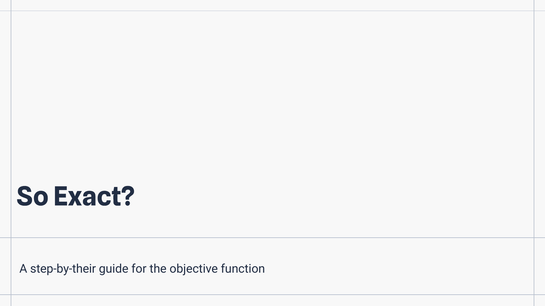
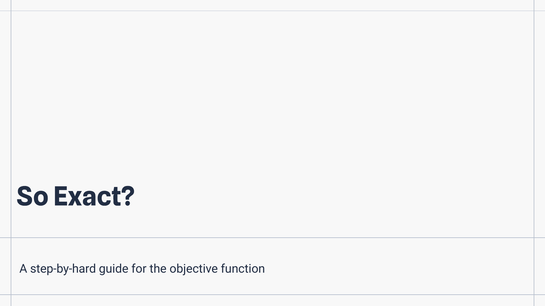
step-by-their: step-by-their -> step-by-hard
